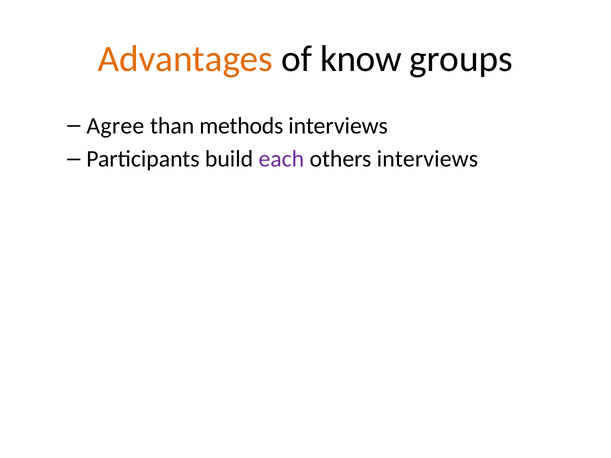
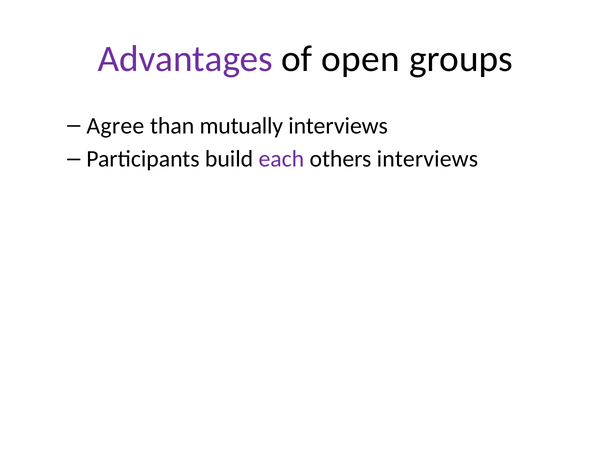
Advantages colour: orange -> purple
know: know -> open
methods: methods -> mutually
